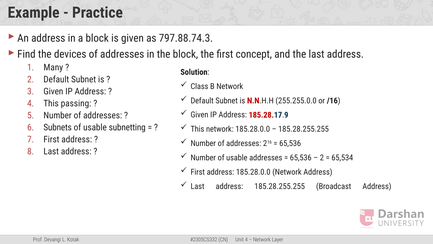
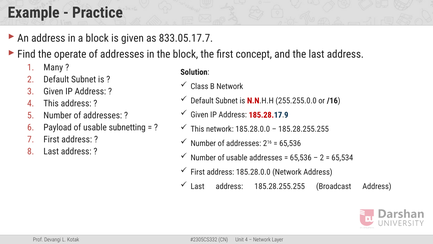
797.88.74.3: 797.88.74.3 -> 833.05.17.7
devices: devices -> operate
This passing: passing -> address
Subnets: Subnets -> Payload
